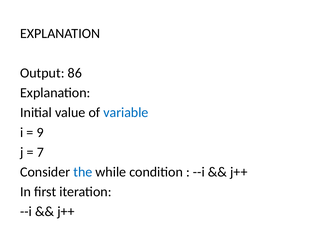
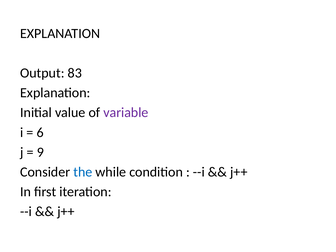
86: 86 -> 83
variable colour: blue -> purple
9: 9 -> 6
7: 7 -> 9
